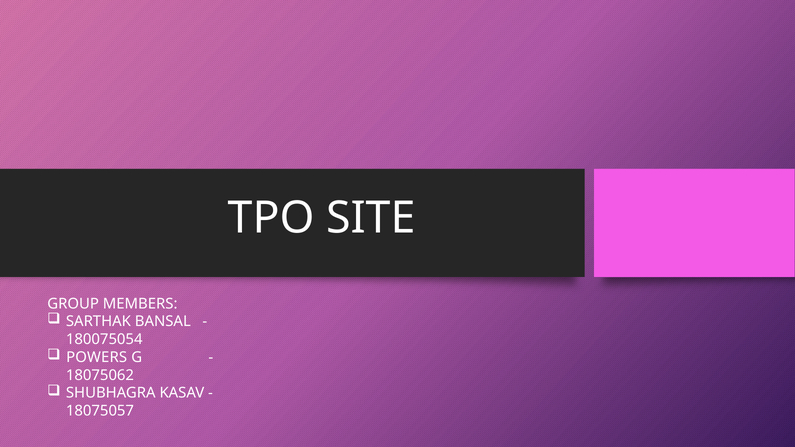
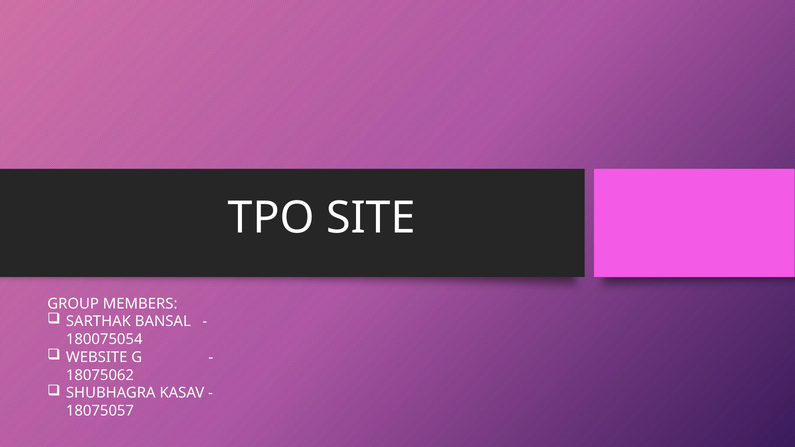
POWERS: POWERS -> WEBSITE
